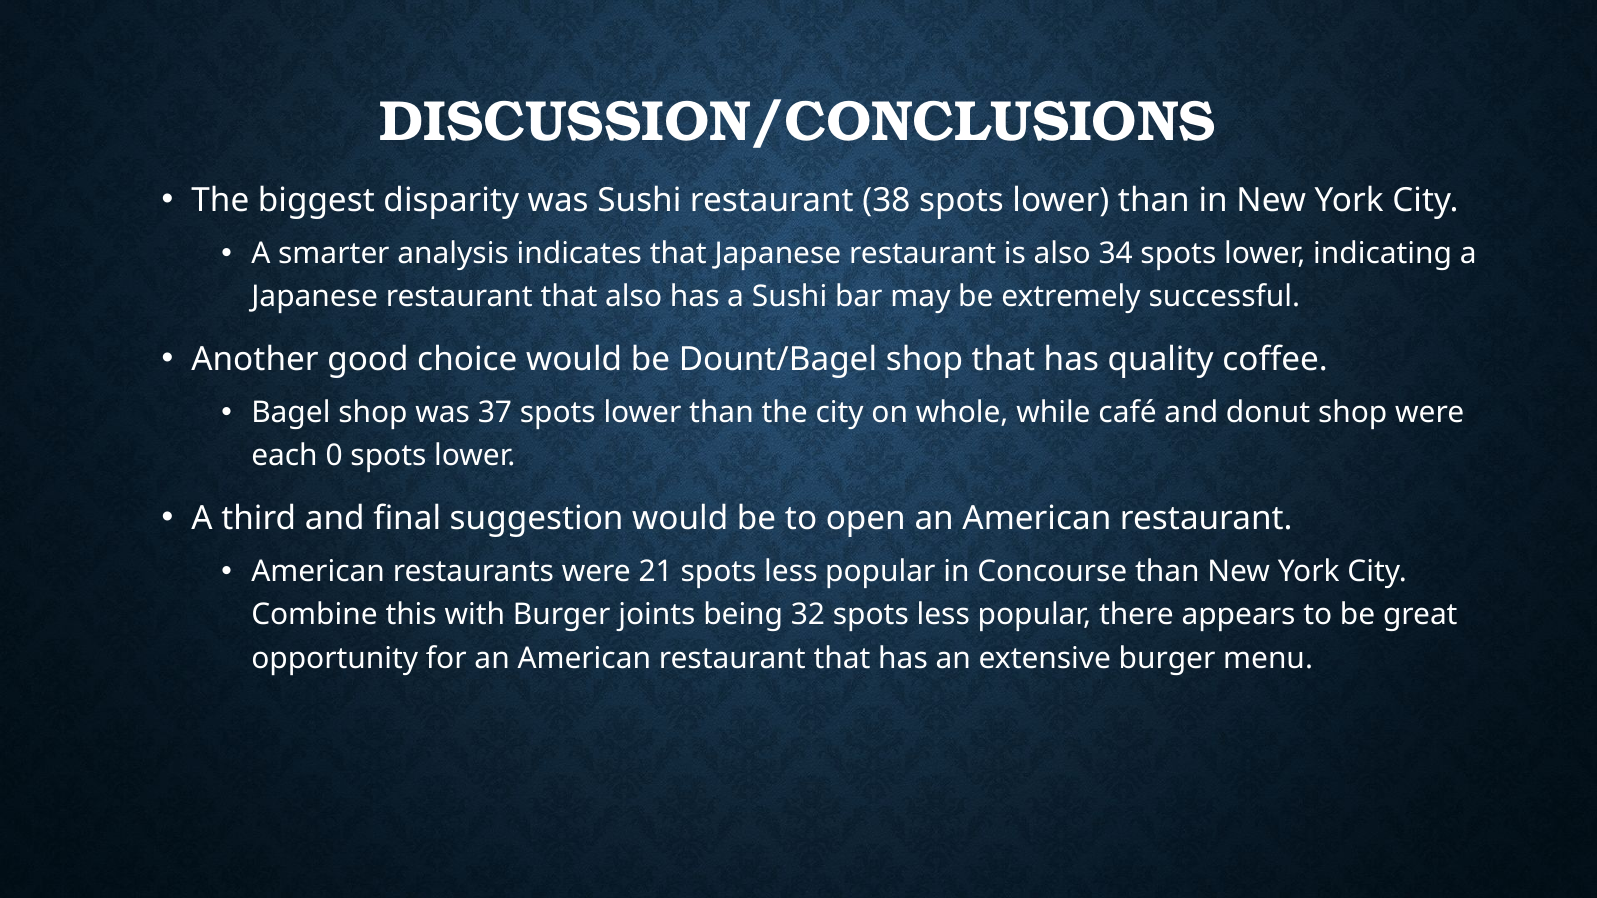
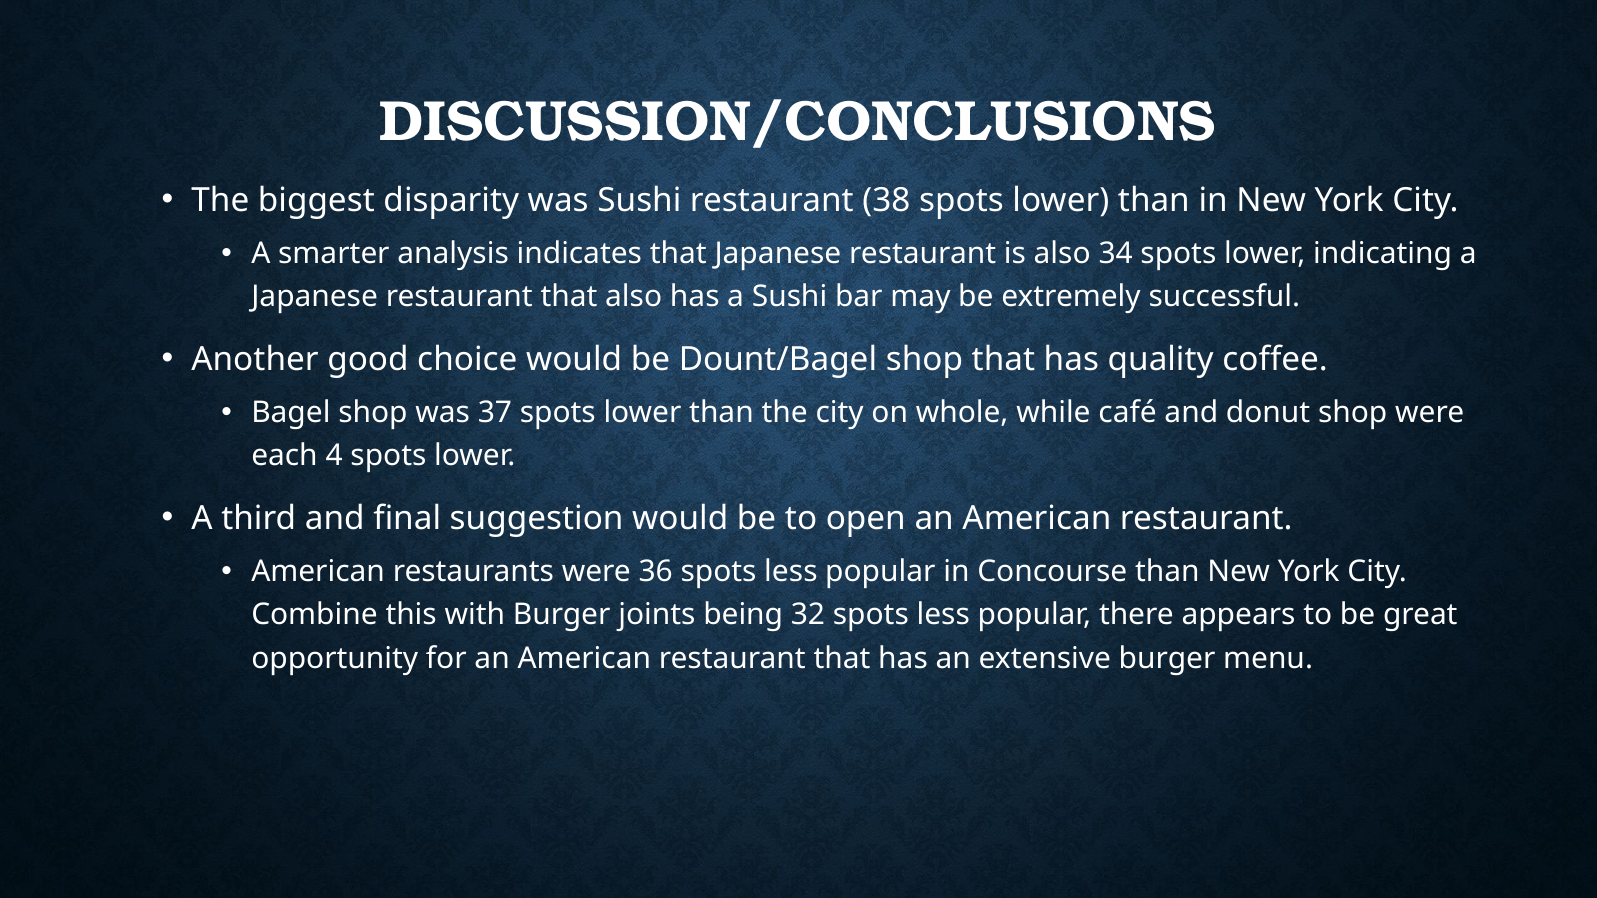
0: 0 -> 4
21: 21 -> 36
